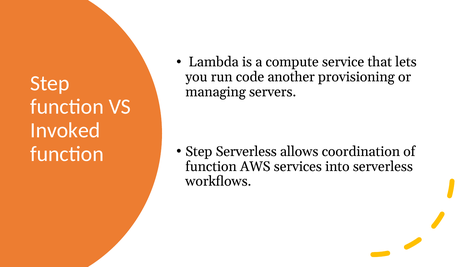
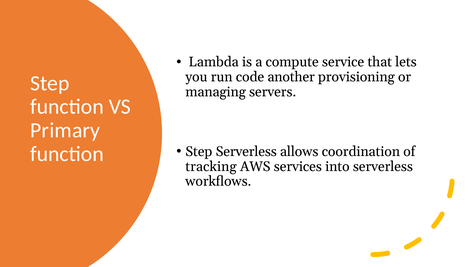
Invoked: Invoked -> Primary
function at (211, 166): function -> tracking
